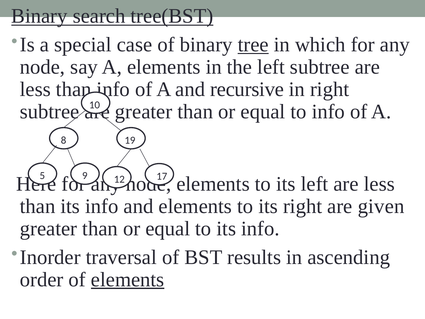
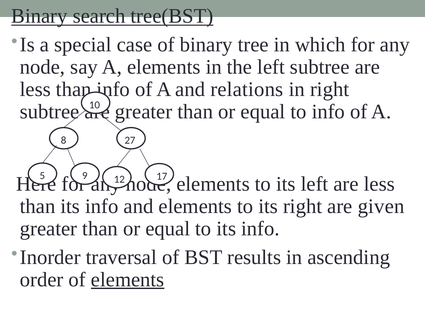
tree underline: present -> none
recursive: recursive -> relations
19: 19 -> 27
